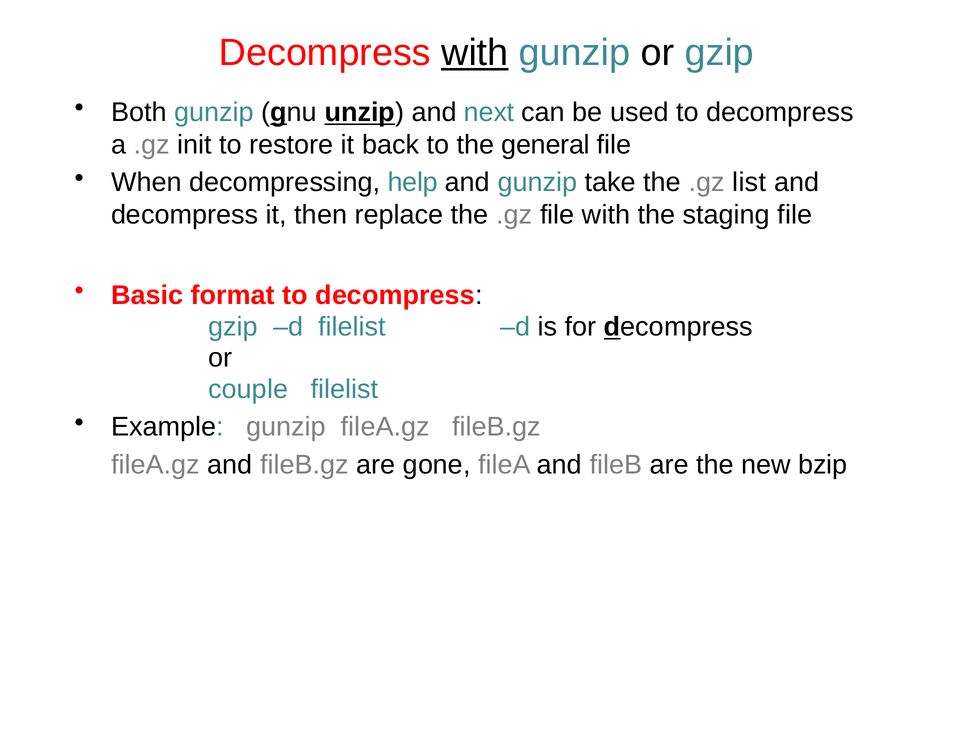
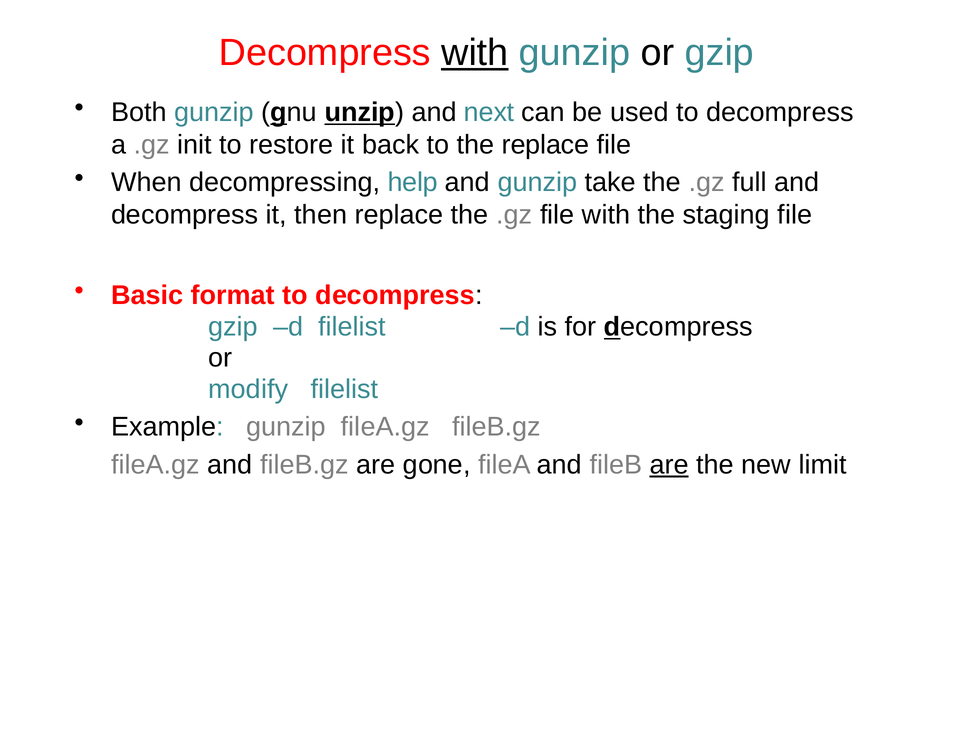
the general: general -> replace
list: list -> full
couple: couple -> modify
are at (669, 465) underline: none -> present
bzip: bzip -> limit
